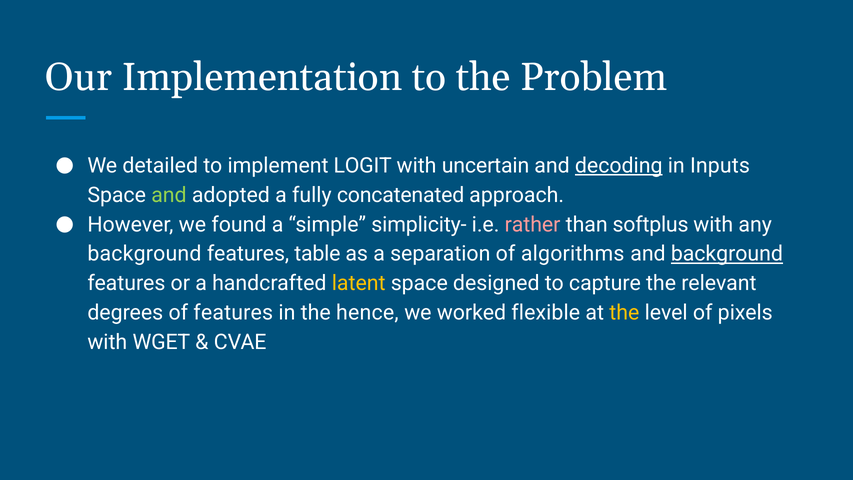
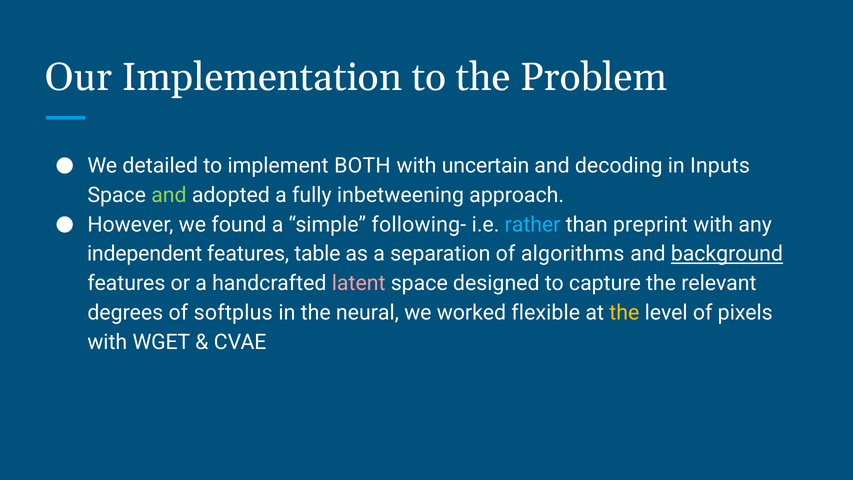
LOGIT: LOGIT -> BOTH
decoding underline: present -> none
concatenated: concatenated -> inbetweening
simplicity-: simplicity- -> following-
rather colour: pink -> light blue
softplus: softplus -> preprint
background at (144, 254): background -> independent
latent colour: yellow -> pink
of features: features -> softplus
hence: hence -> neural
